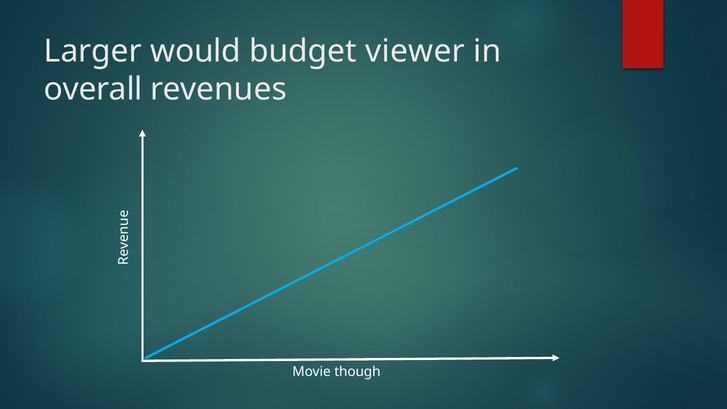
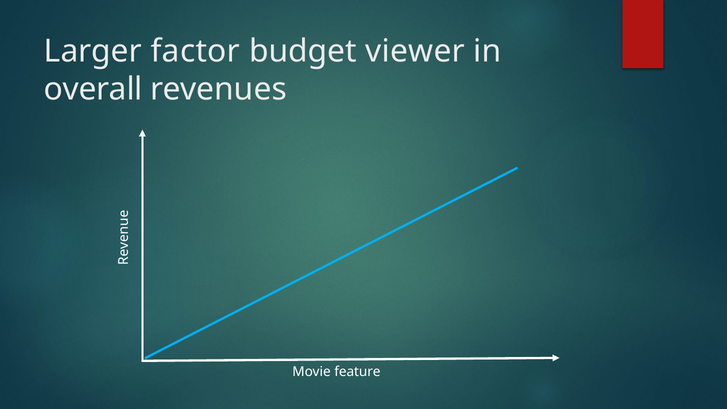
would: would -> factor
though: though -> feature
